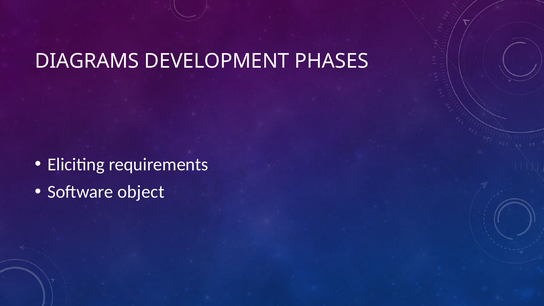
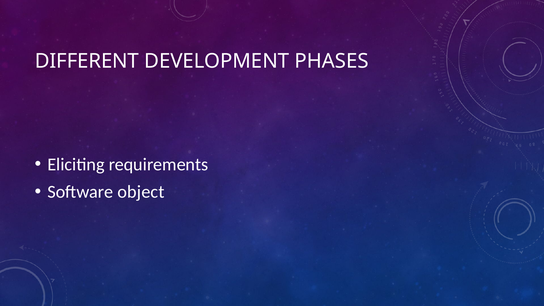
DIAGRAMS: DIAGRAMS -> DIFFERENT
